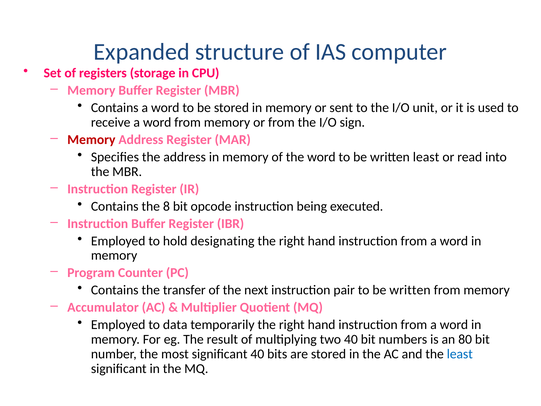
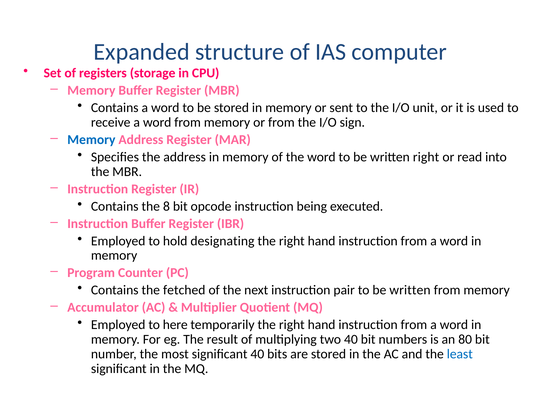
Memory at (91, 140) colour: red -> blue
written least: least -> right
transfer: transfer -> fetched
data: data -> here
